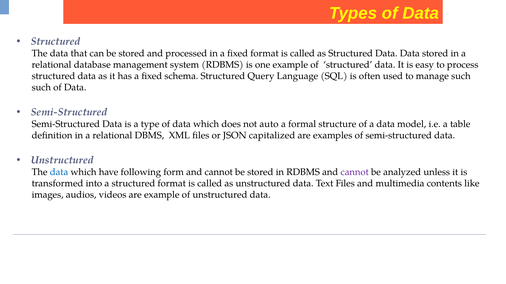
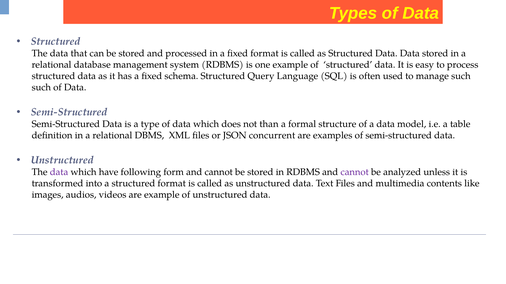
auto: auto -> than
capitalized: capitalized -> concurrent
data at (59, 172) colour: blue -> purple
